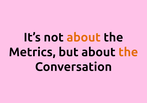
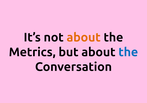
the at (128, 52) colour: orange -> blue
